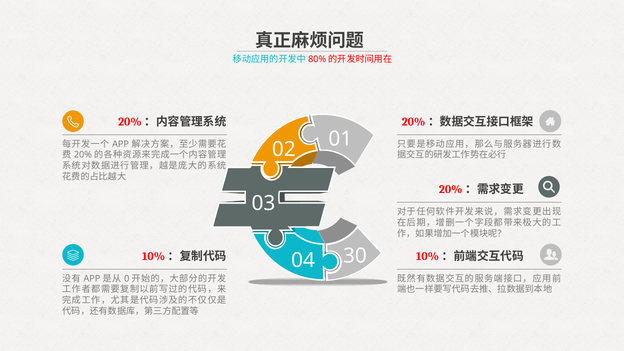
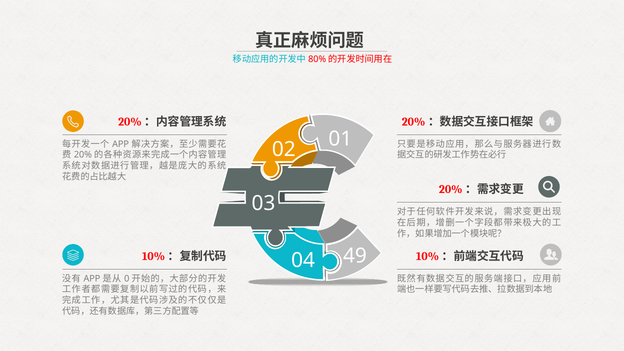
30: 30 -> 49
